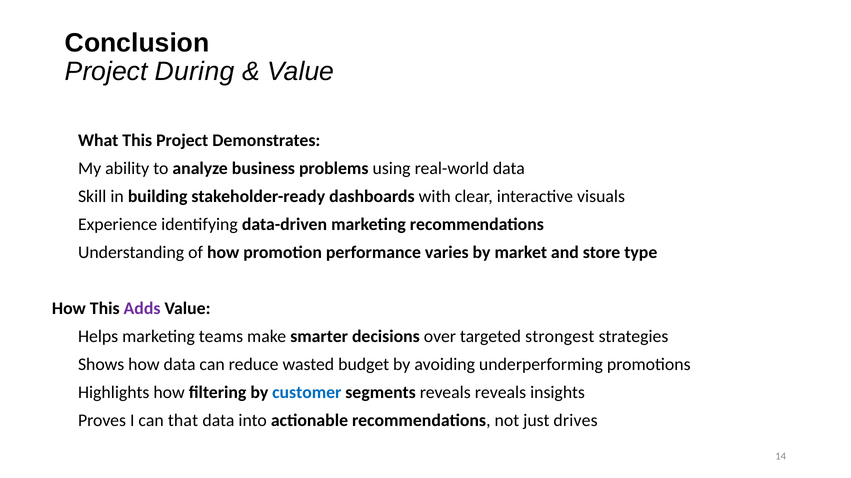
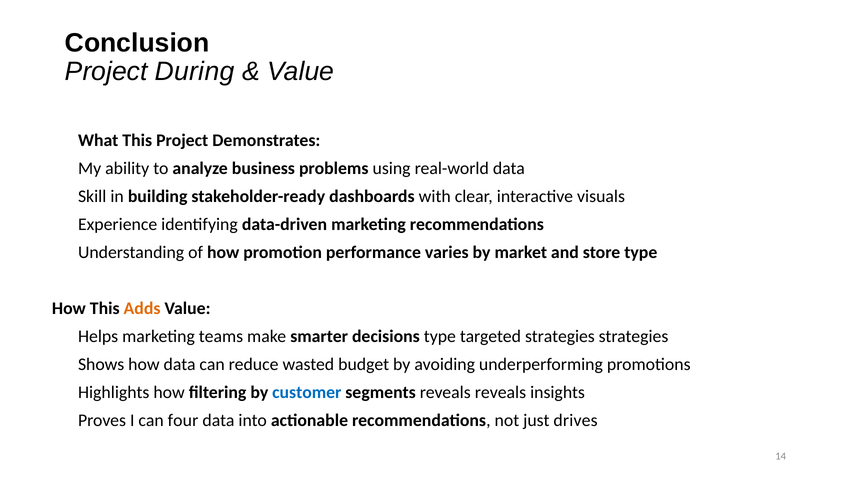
Adds colour: purple -> orange
decisions over: over -> type
targeted strongest: strongest -> strategies
that: that -> four
